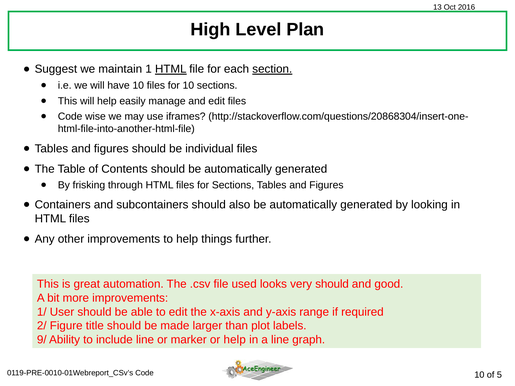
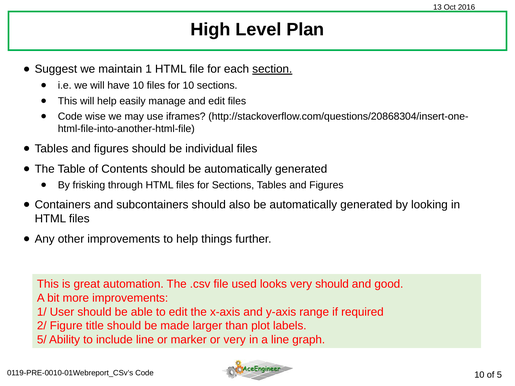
HTML at (171, 69) underline: present -> none
9/: 9/ -> 5/
or help: help -> very
